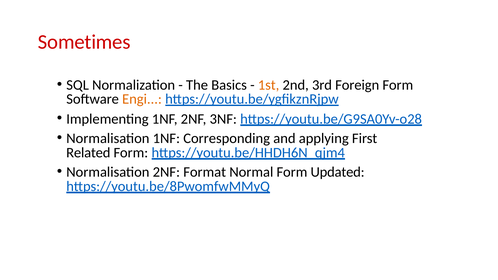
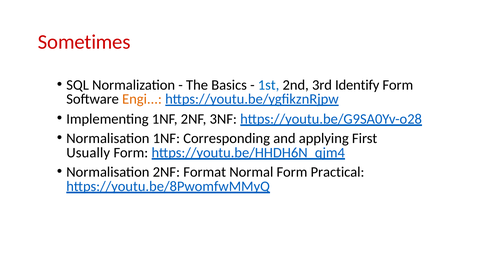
1st colour: orange -> blue
Foreign: Foreign -> Identify
Related: Related -> Usually
Updated: Updated -> Practical
